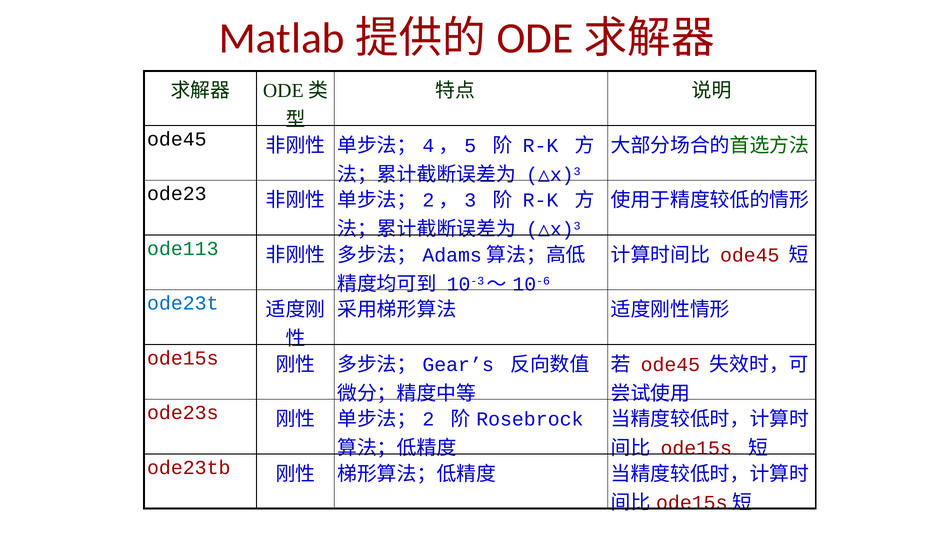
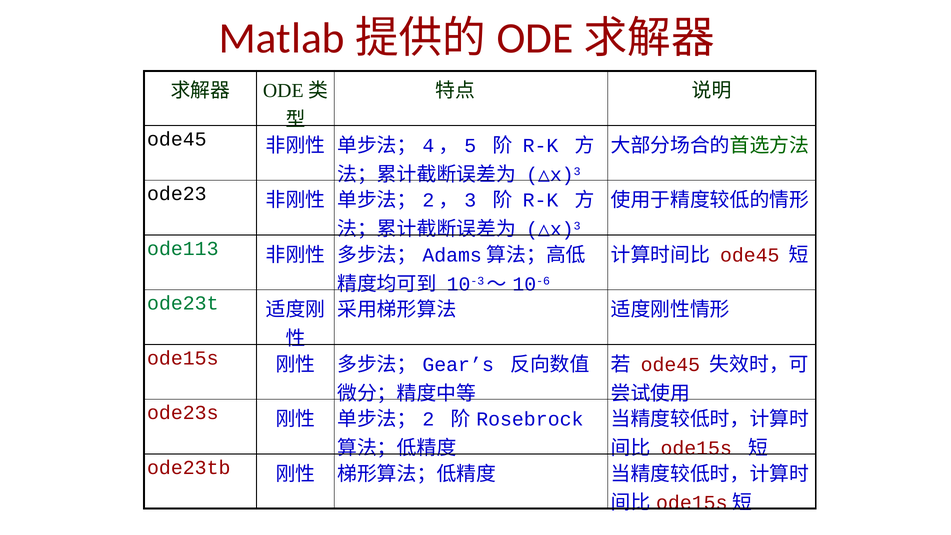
ode23t colour: blue -> green
